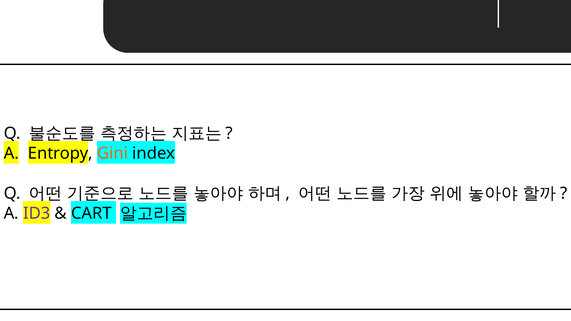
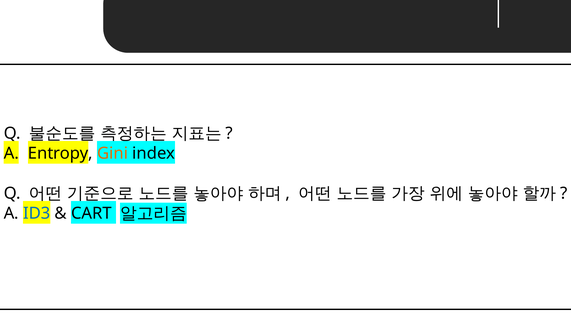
ID3 colour: purple -> blue
